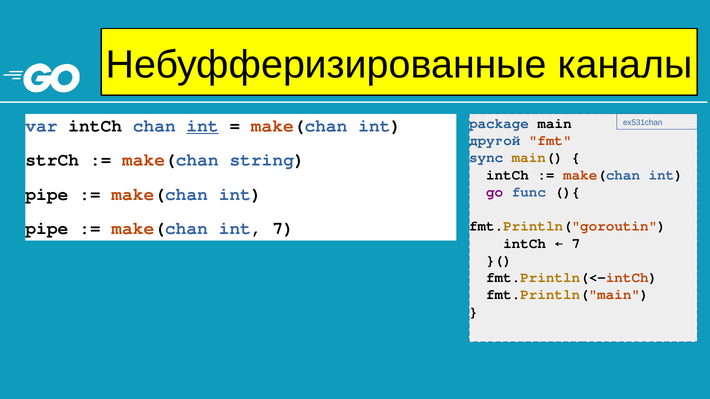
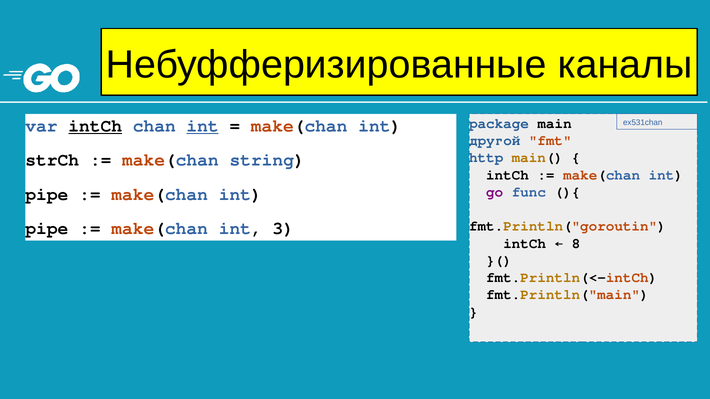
intCh at (95, 126) underline: none -> present
sync: sync -> http
int 7: 7 -> 3
7 at (576, 244): 7 -> 8
